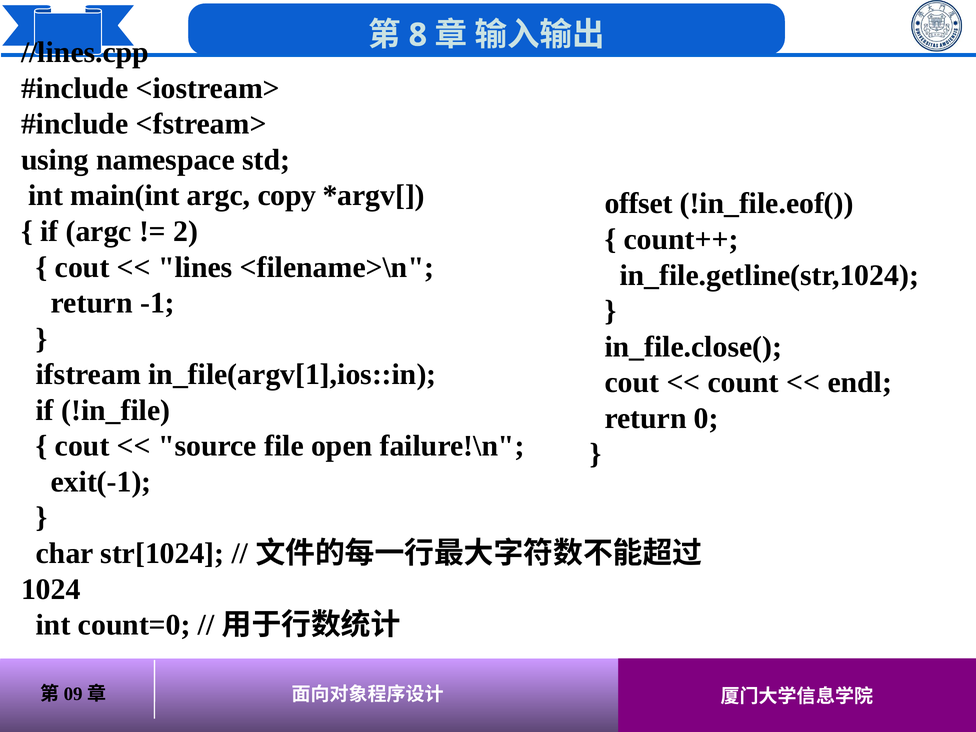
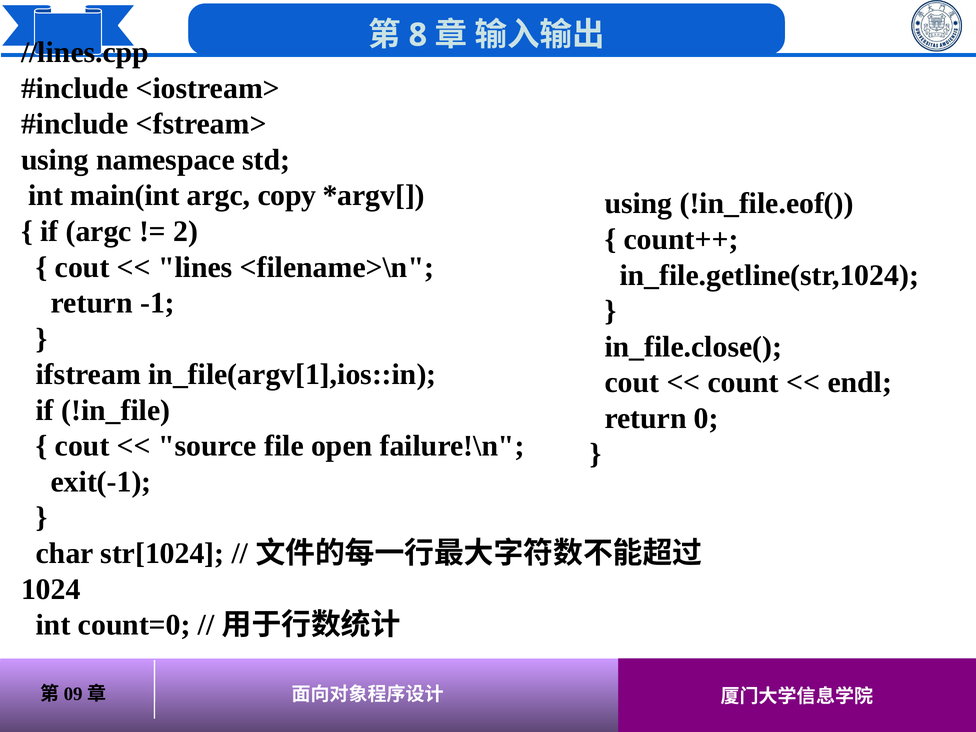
offset at (639, 204): offset -> using
